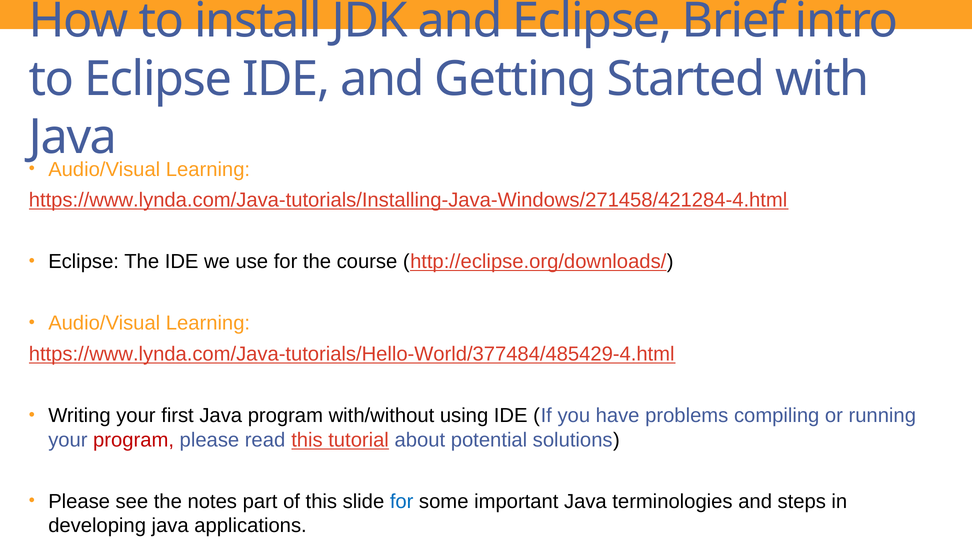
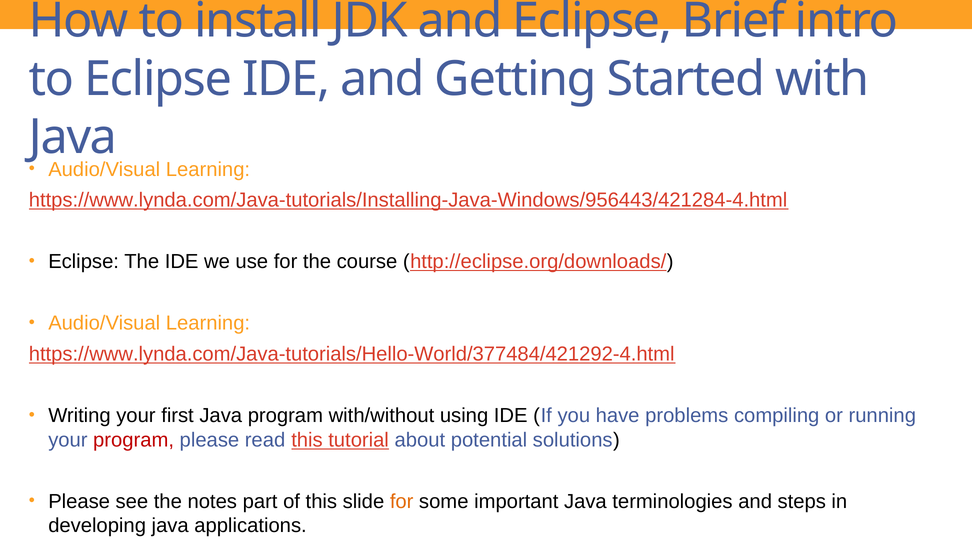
https://www.lynda.com/Java-tutorials/Installing-Java-Windows/271458/421284-4.html: https://www.lynda.com/Java-tutorials/Installing-Java-Windows/271458/421284-4.html -> https://www.lynda.com/Java-tutorials/Installing-Java-Windows/956443/421284-4.html
https://www.lynda.com/Java-tutorials/Hello-World/377484/485429-4.html: https://www.lynda.com/Java-tutorials/Hello-World/377484/485429-4.html -> https://www.lynda.com/Java-tutorials/Hello-World/377484/421292-4.html
for at (402, 501) colour: blue -> orange
